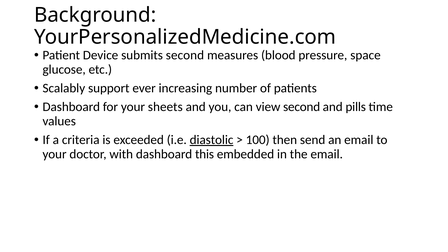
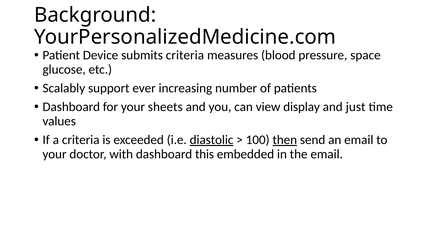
submits second: second -> criteria
view second: second -> display
pills: pills -> just
then underline: none -> present
